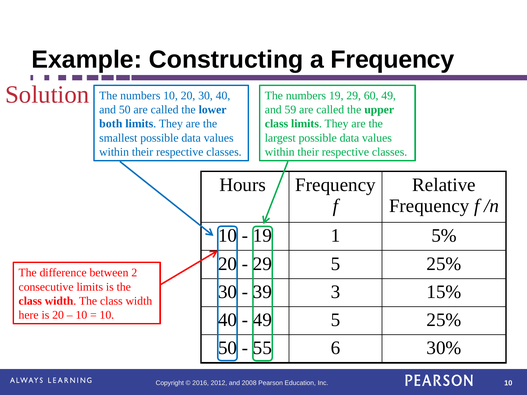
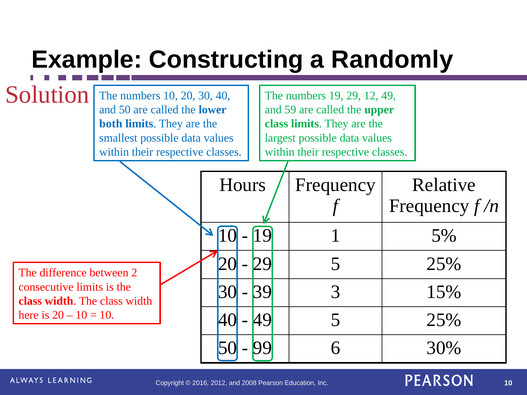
a Frequency: Frequency -> Randomly
60: 60 -> 12
55: 55 -> 99
